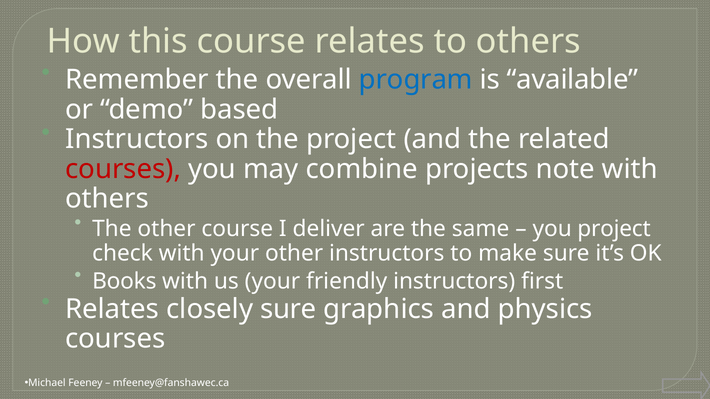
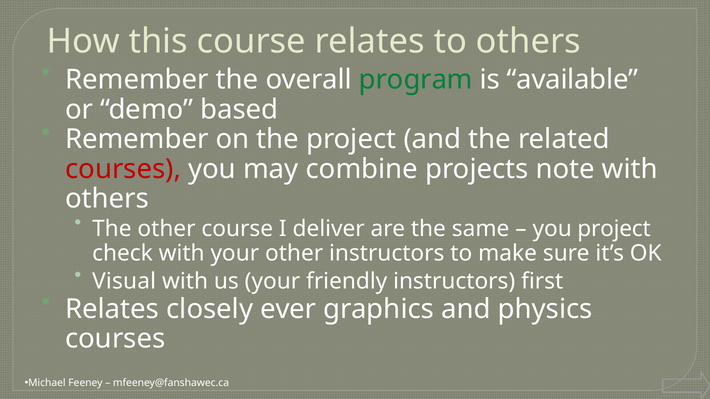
program colour: blue -> green
Instructors at (137, 139): Instructors -> Remember
Books: Books -> Visual
closely sure: sure -> ever
